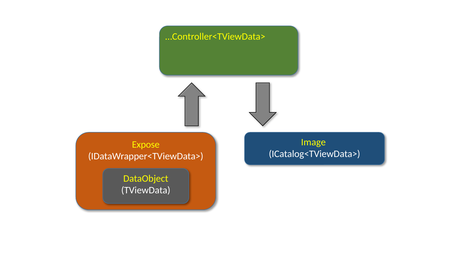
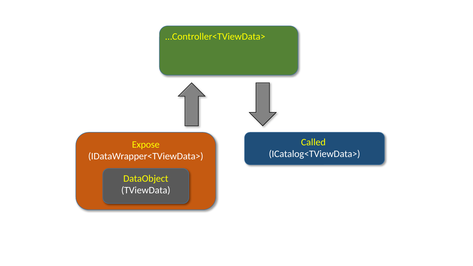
Image: Image -> Called
